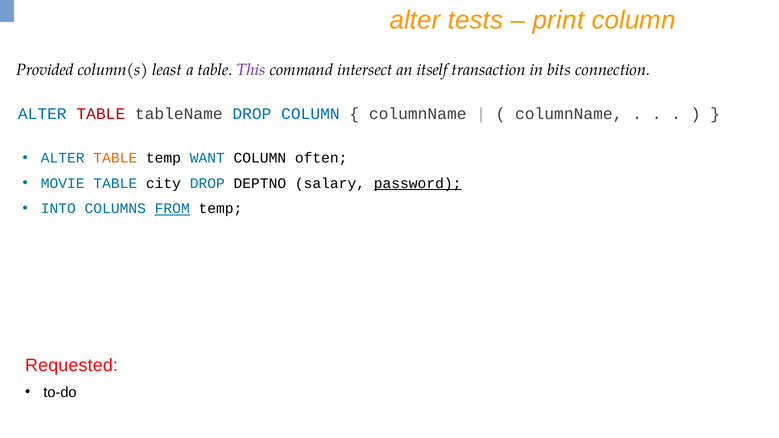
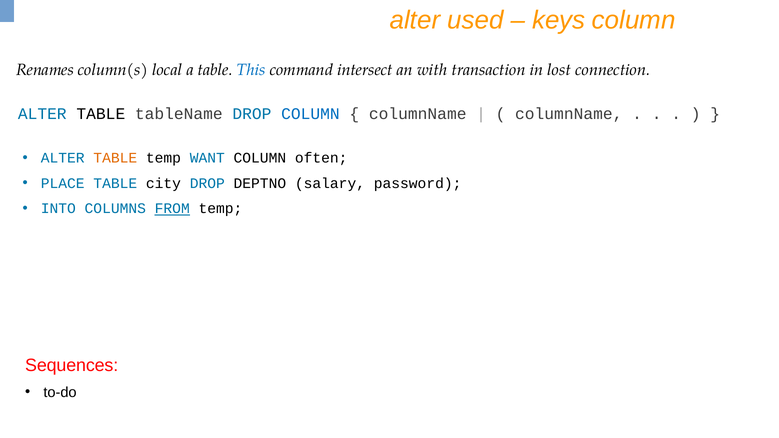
tests: tests -> used
print: print -> keys
Provided: Provided -> Renames
least: least -> local
This colour: purple -> blue
itself: itself -> with
bits: bits -> lost
TABLE at (101, 114) colour: red -> black
MOVIE: MOVIE -> PLACE
password underline: present -> none
Requested: Requested -> Sequences
